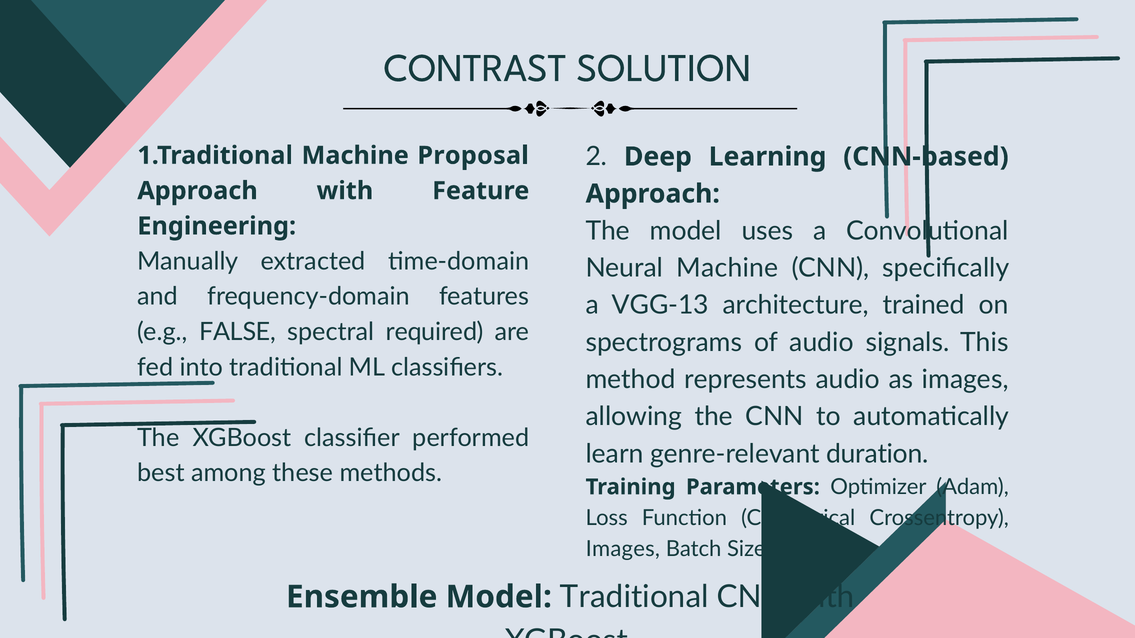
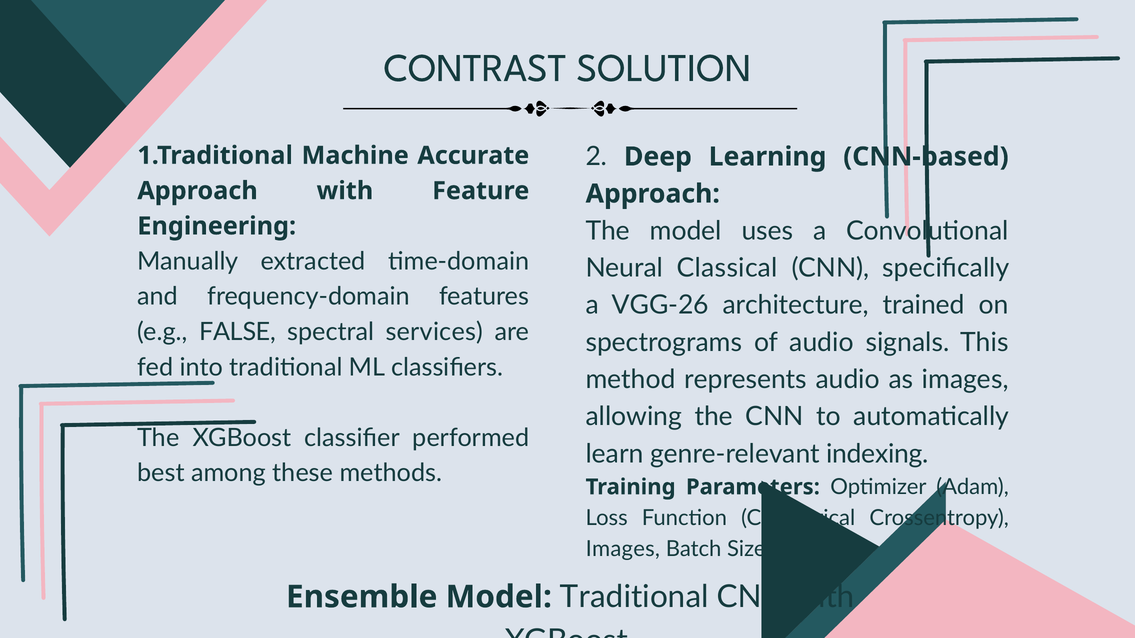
Proposal: Proposal -> Accurate
Neural Machine: Machine -> Classical
VGG-13: VGG-13 -> VGG-26
required: required -> services
duration: duration -> indexing
